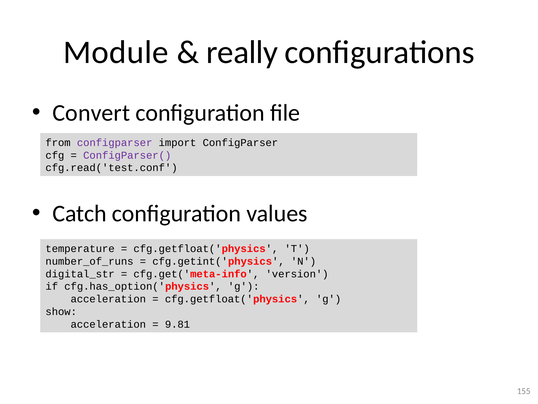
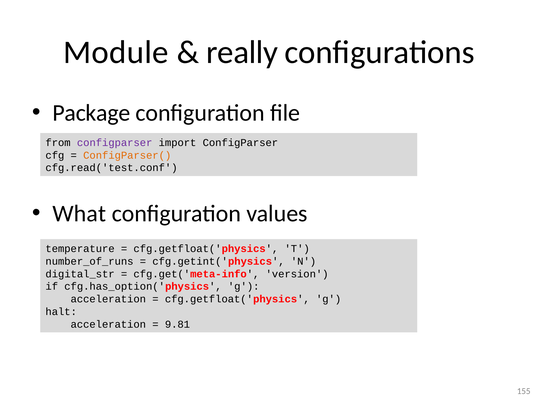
Convert: Convert -> Package
ConfigParser( colour: purple -> orange
Catch: Catch -> What
show: show -> halt
